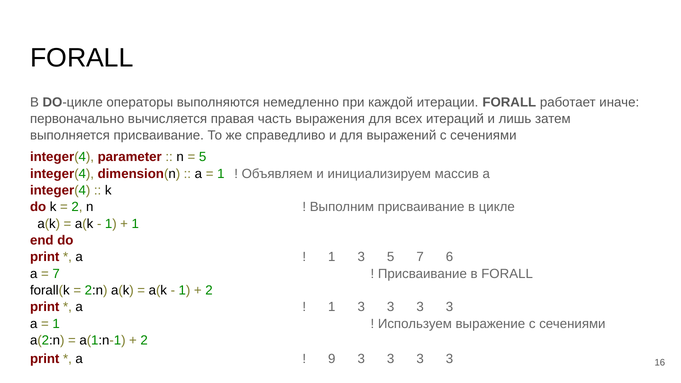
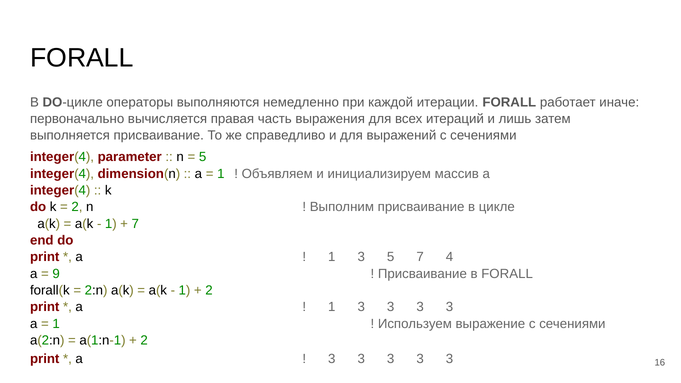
1 at (135, 224): 1 -> 7
6: 6 -> 4
7 at (56, 274): 7 -> 9
9 at (332, 359): 9 -> 3
